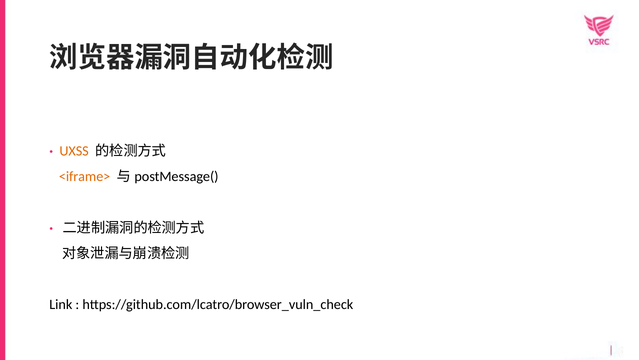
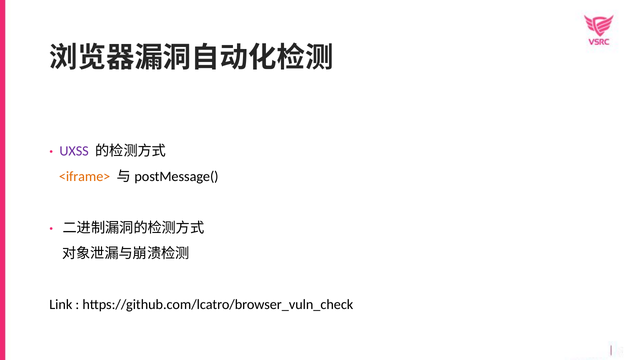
UXSS colour: orange -> purple
